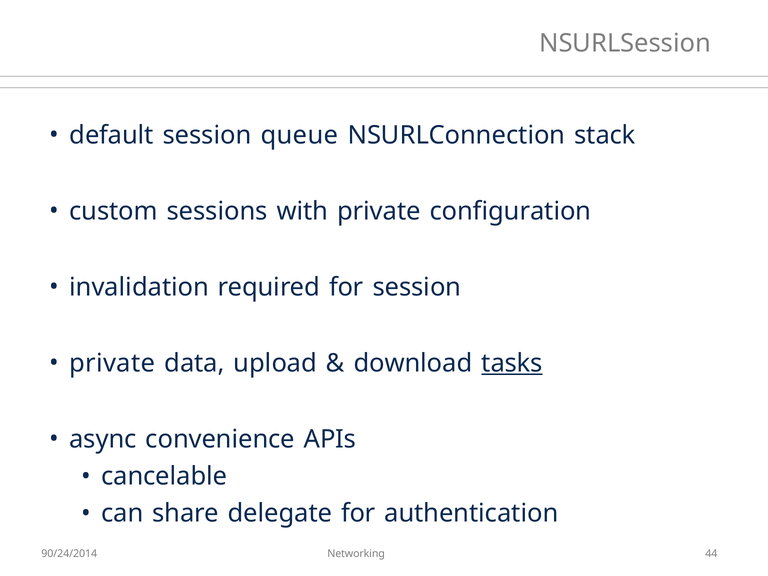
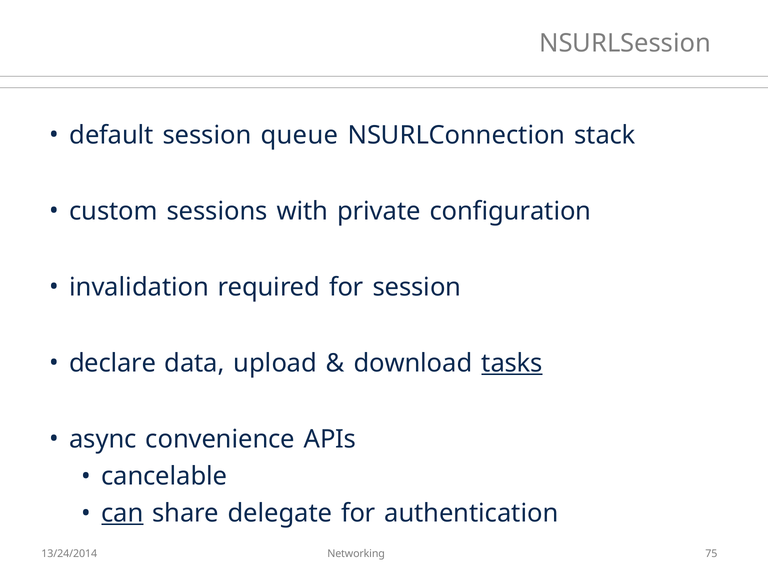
private at (112, 363): private -> declare
can underline: none -> present
90/24/2014: 90/24/2014 -> 13/24/2014
44: 44 -> 75
